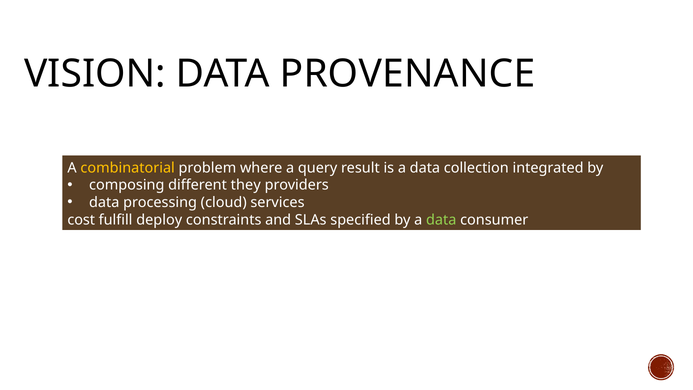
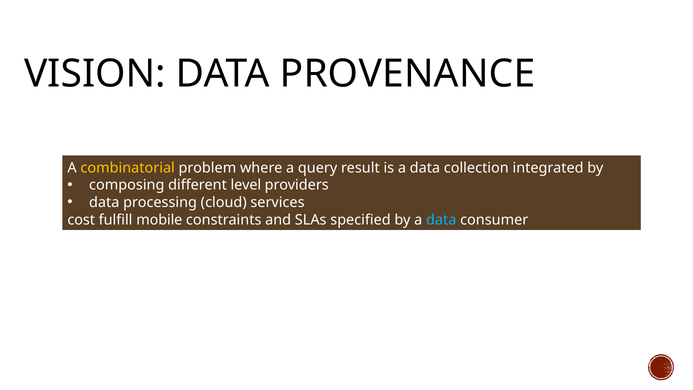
they: they -> level
deploy: deploy -> mobile
data at (441, 220) colour: light green -> light blue
